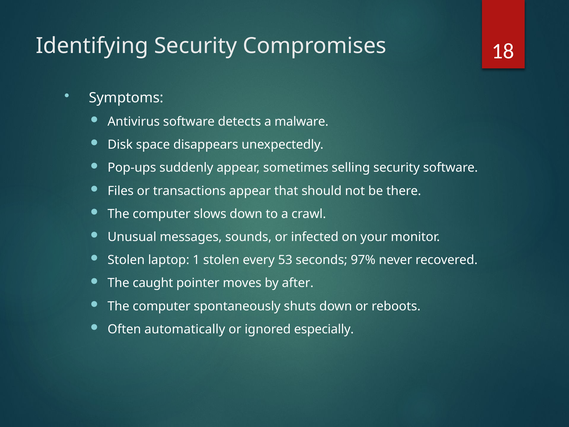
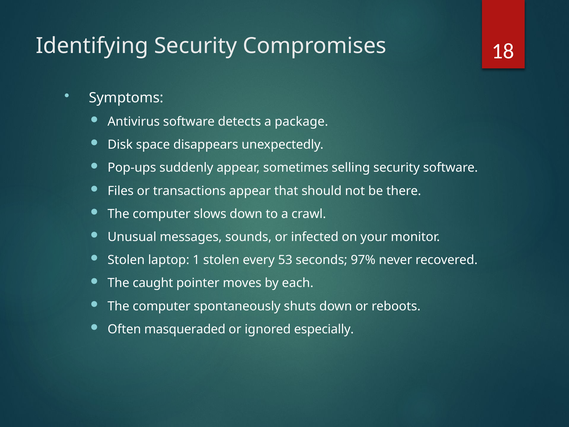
malware: malware -> package
after: after -> each
automatically: automatically -> masqueraded
